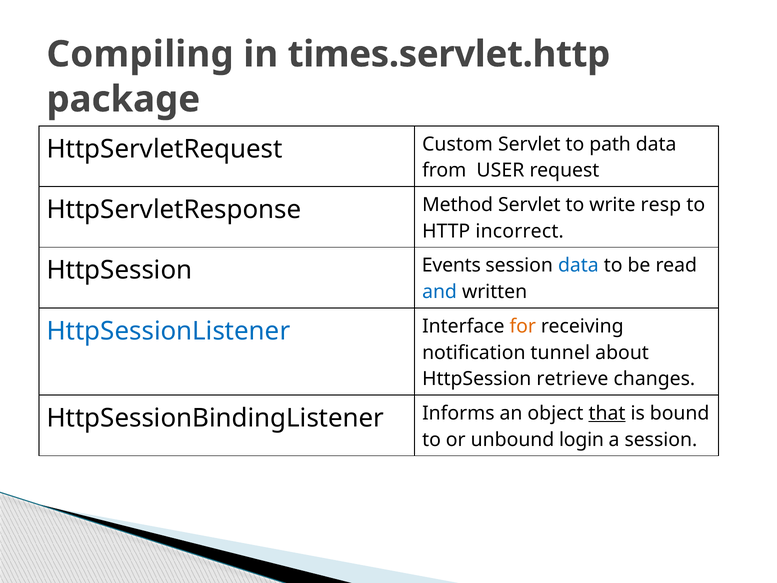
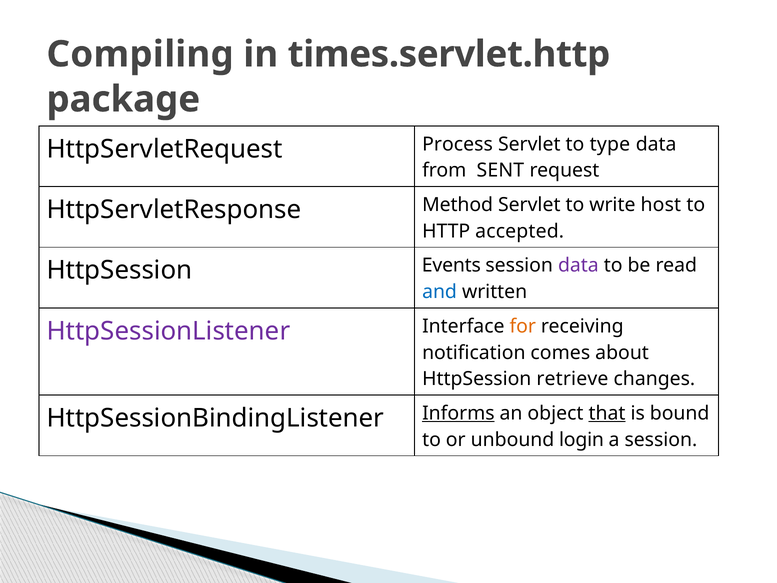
Custom: Custom -> Process
path: path -> type
USER: USER -> SENT
resp: resp -> host
incorrect: incorrect -> accepted
data at (578, 265) colour: blue -> purple
HttpSessionListener colour: blue -> purple
tunnel: tunnel -> comes
Informs underline: none -> present
